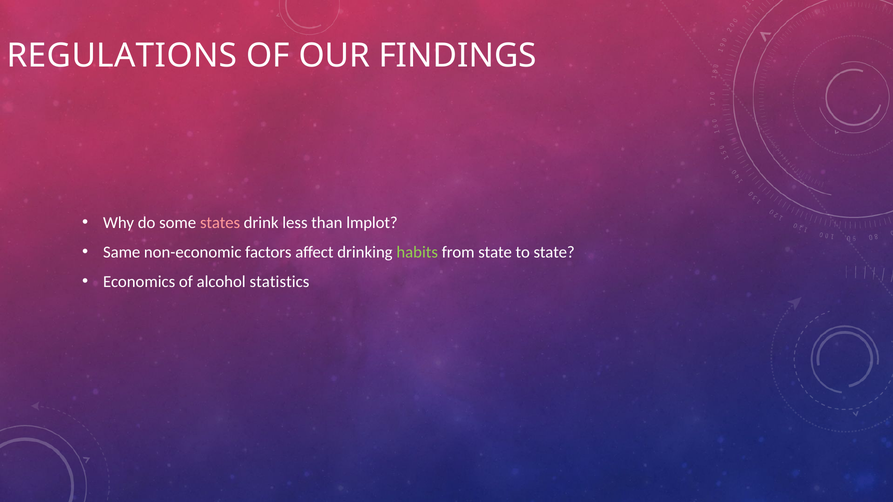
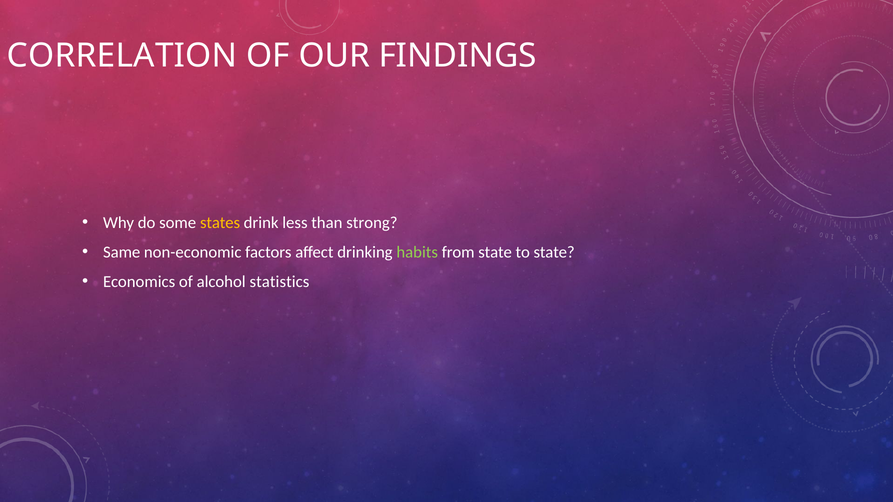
REGULATIONS: REGULATIONS -> CORRELATION
states colour: pink -> yellow
lmplot: lmplot -> strong
